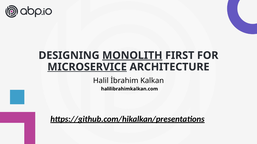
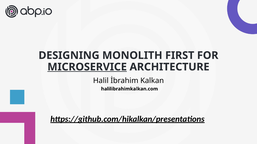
MONOLITH underline: present -> none
